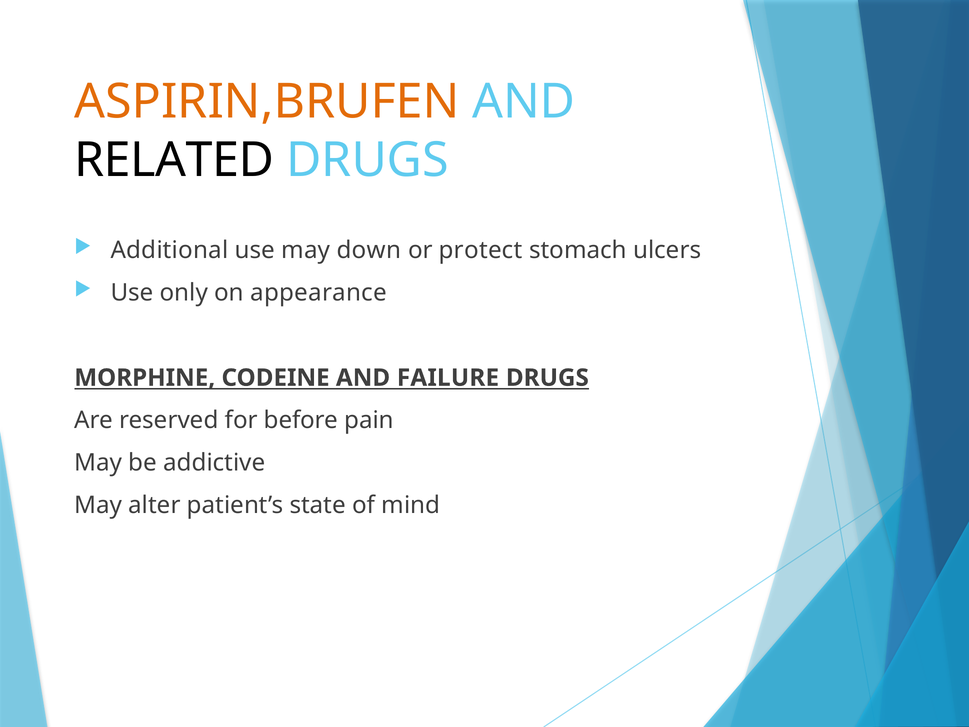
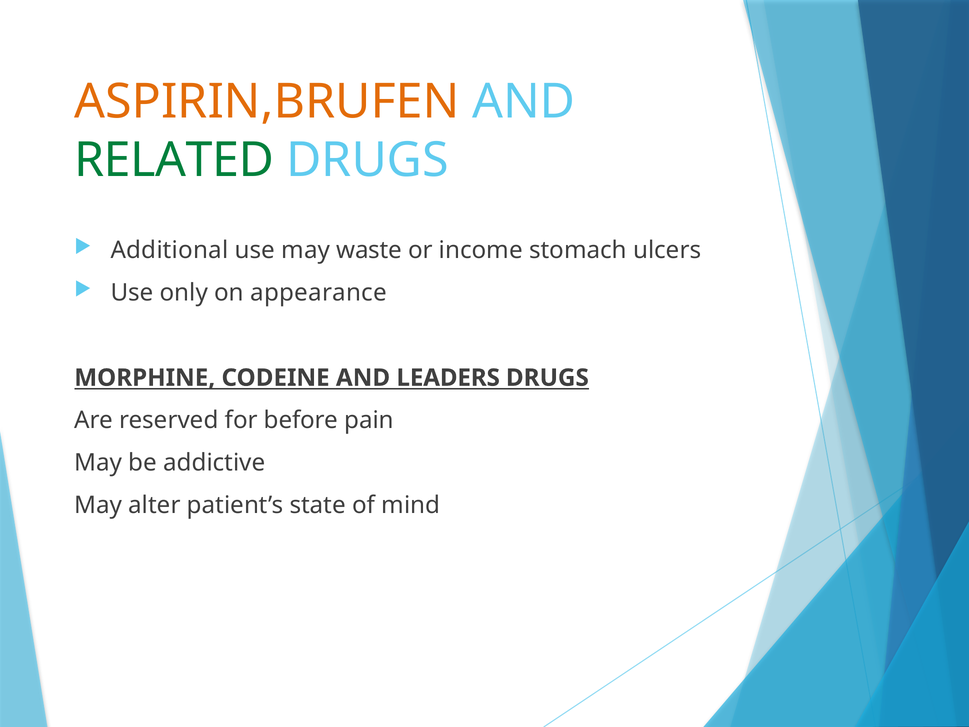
RELATED colour: black -> green
down: down -> waste
protect: protect -> income
FAILURE: FAILURE -> LEADERS
